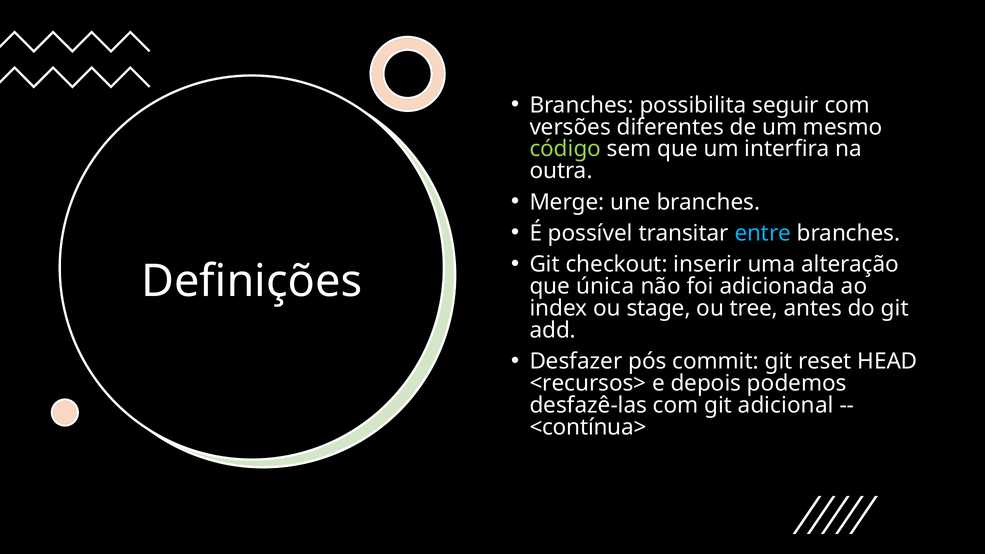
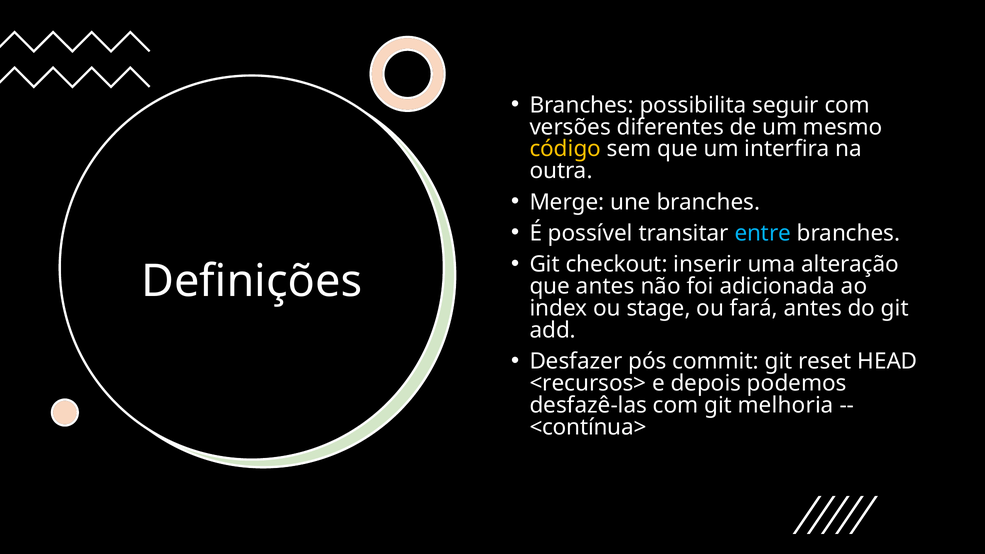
código colour: light green -> yellow
que única: única -> antes
tree: tree -> fará
adicional: adicional -> melhoria
